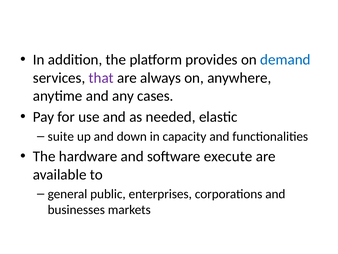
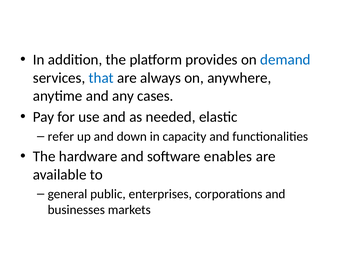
that colour: purple -> blue
suite: suite -> refer
execute: execute -> enables
